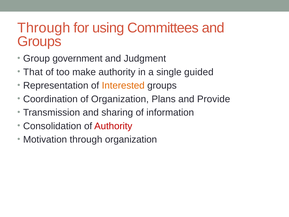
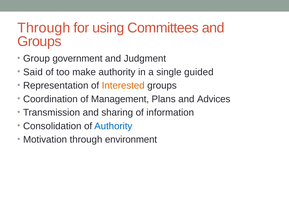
That: That -> Said
of Organization: Organization -> Management
Provide: Provide -> Advices
Authority at (113, 126) colour: red -> blue
through organization: organization -> environment
